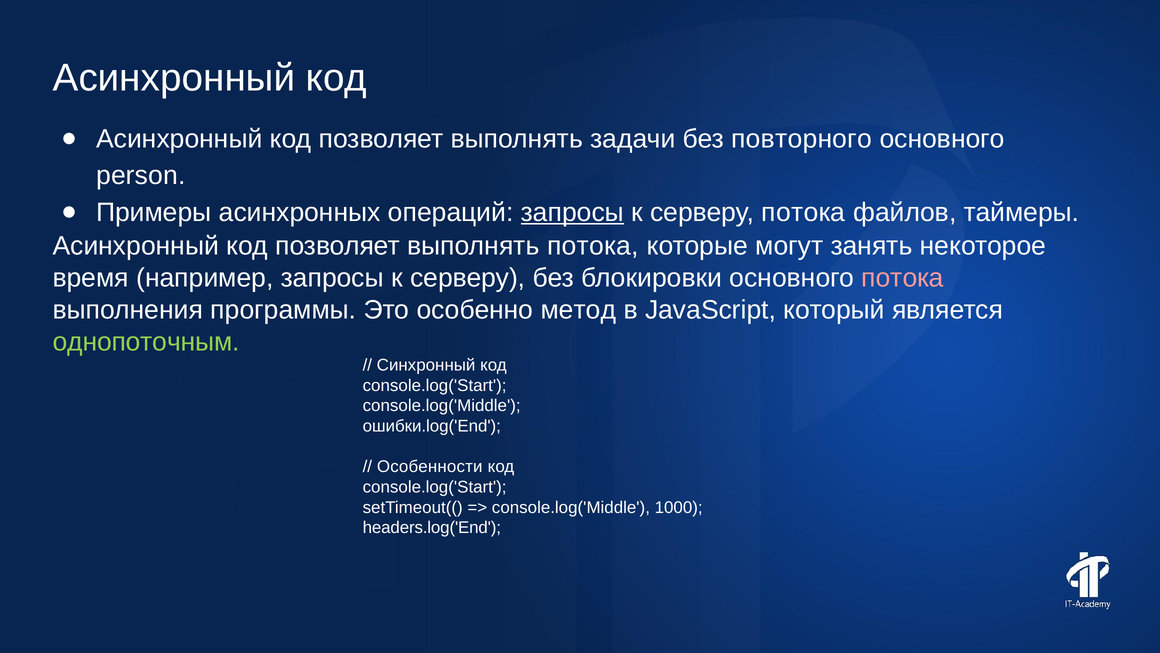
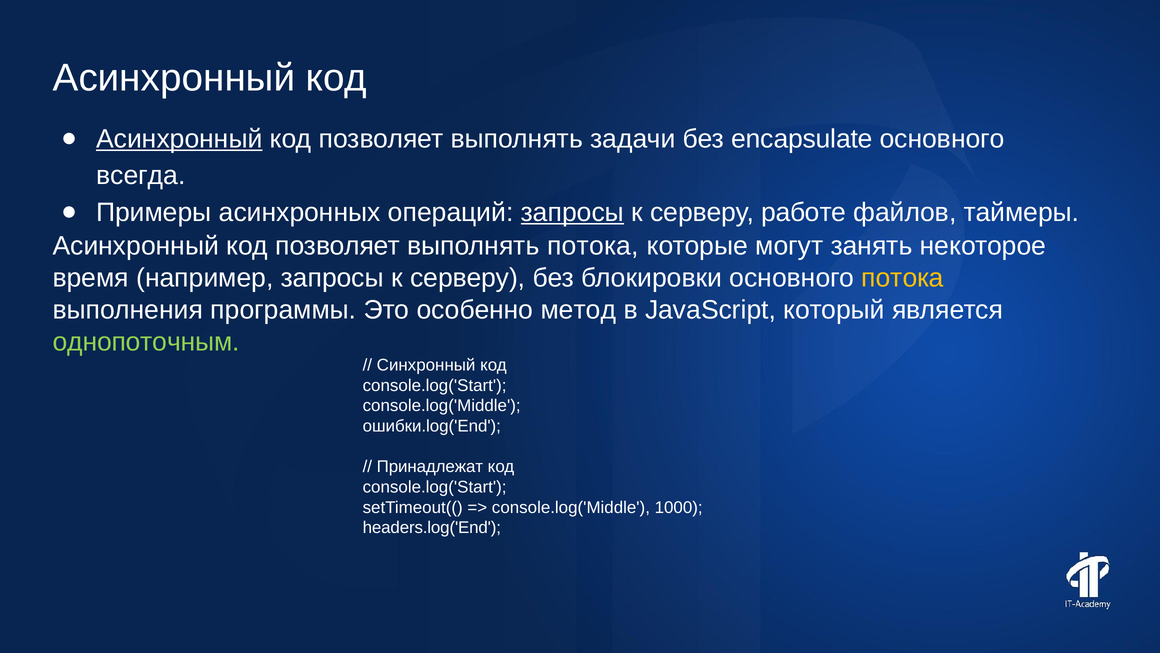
Асинхронный at (179, 139) underline: none -> present
повторного: повторного -> encapsulate
person: person -> всегда
серверу потока: потока -> работе
потока at (903, 278) colour: pink -> yellow
Особенности: Особенности -> Принадлежат
